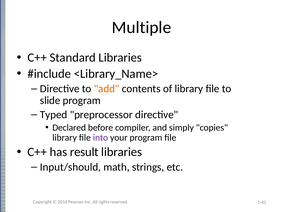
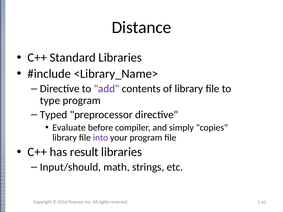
Multiple: Multiple -> Distance
add colour: orange -> purple
slide: slide -> type
Declared: Declared -> Evaluate
